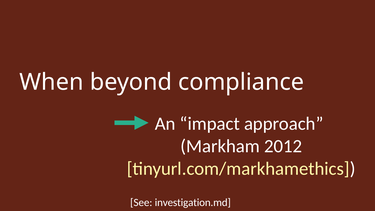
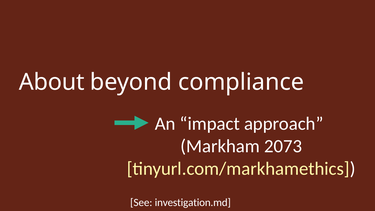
When: When -> About
2012: 2012 -> 2073
